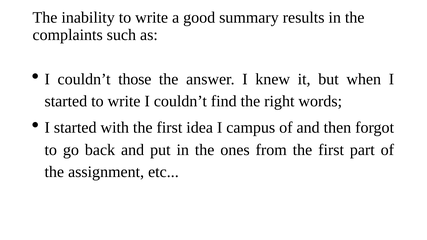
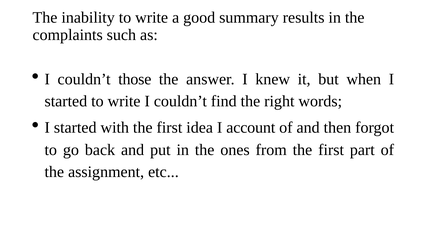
campus: campus -> account
